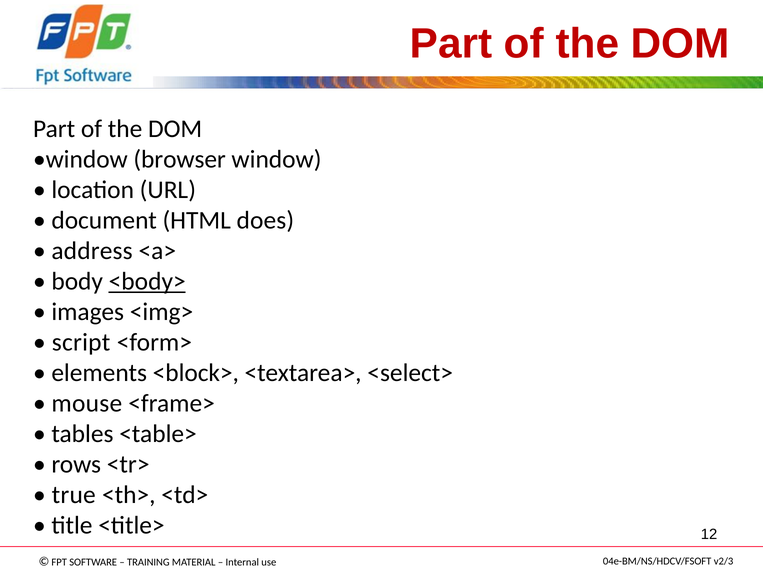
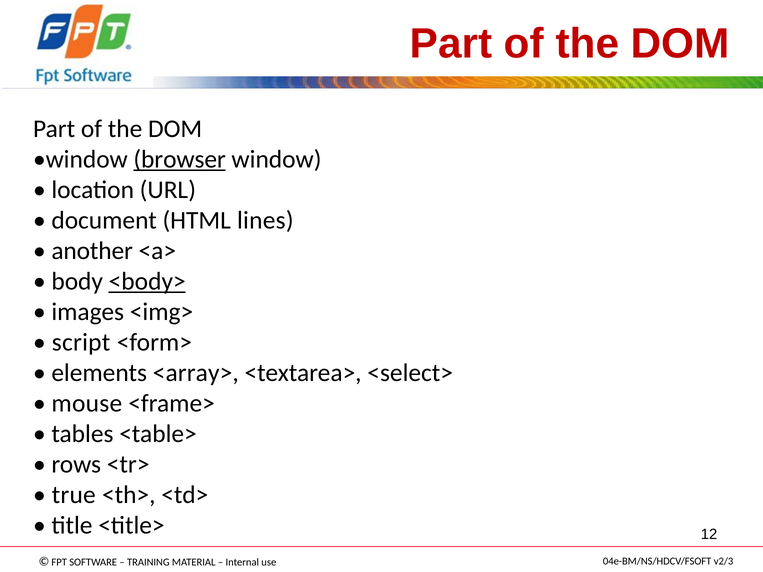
browser underline: none -> present
does: does -> lines
address: address -> another
<block>: <block> -> <array>
